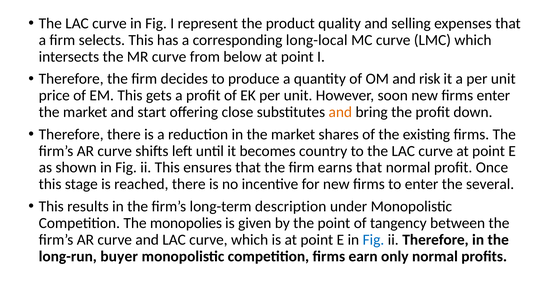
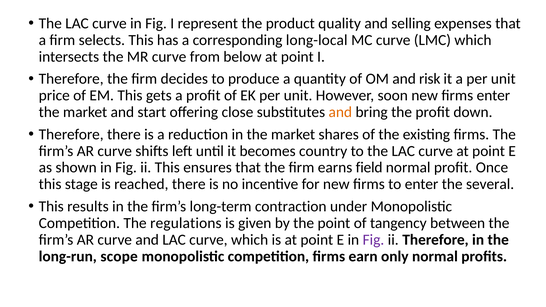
earns that: that -> field
description: description -> contraction
monopolies: monopolies -> regulations
Fig at (373, 240) colour: blue -> purple
buyer: buyer -> scope
